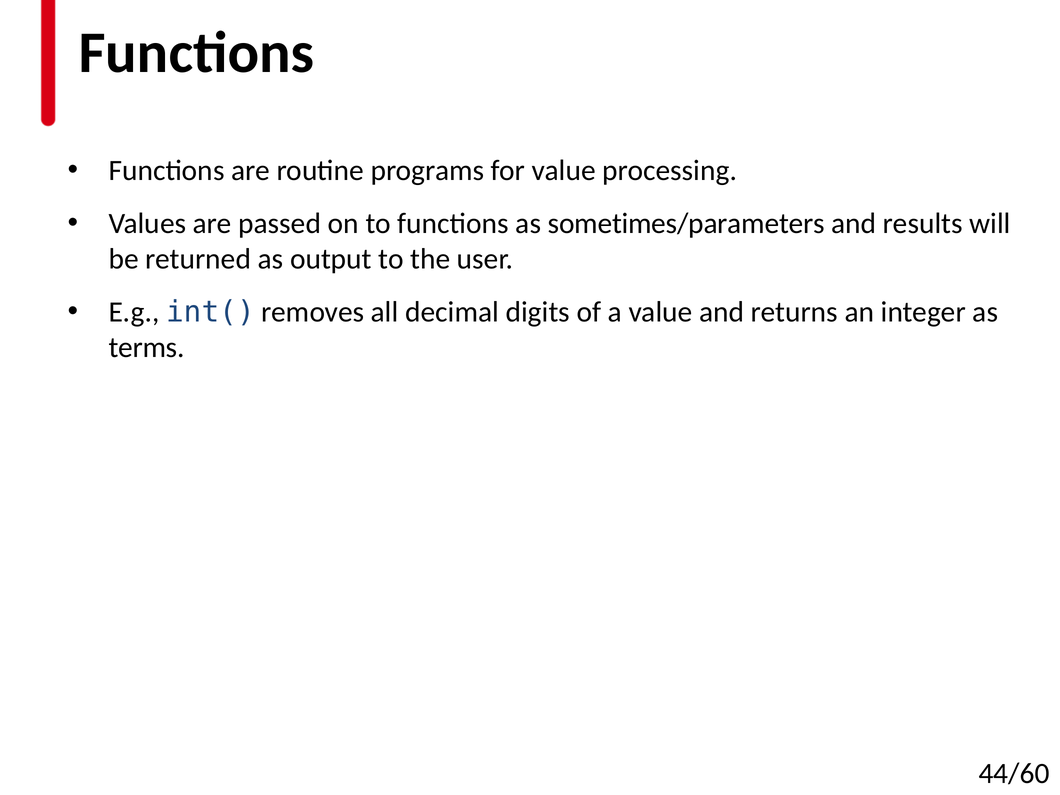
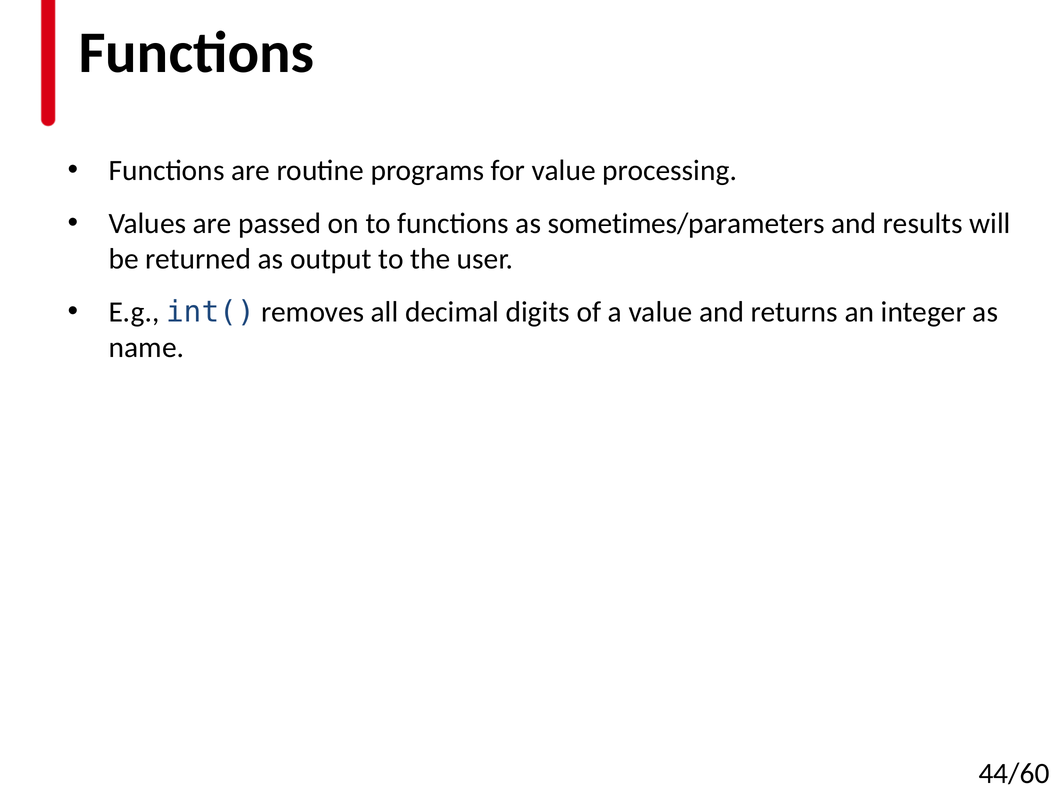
terms: terms -> name
